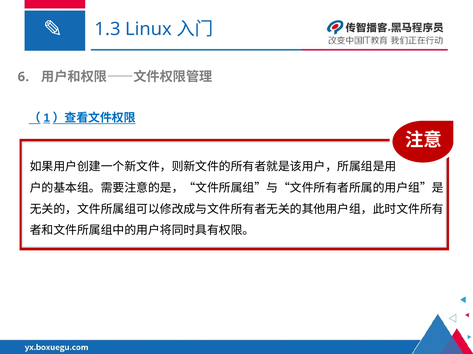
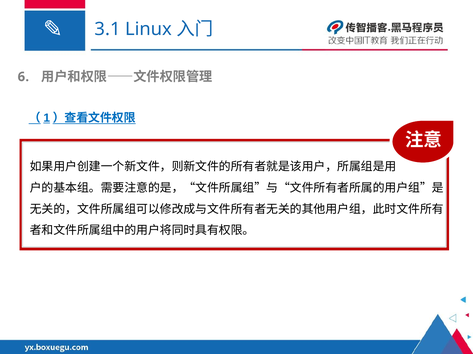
1.3: 1.3 -> 3.1
